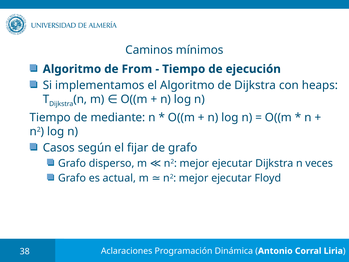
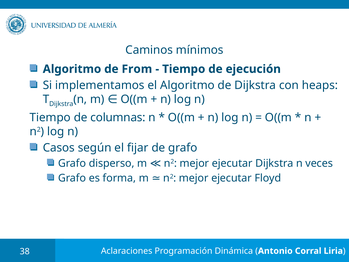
mediante: mediante -> columnas
actual: actual -> forma
